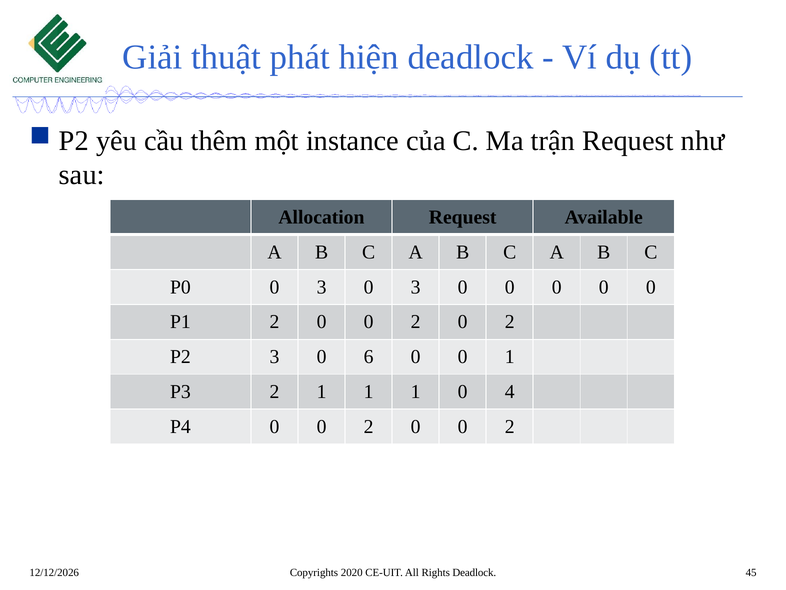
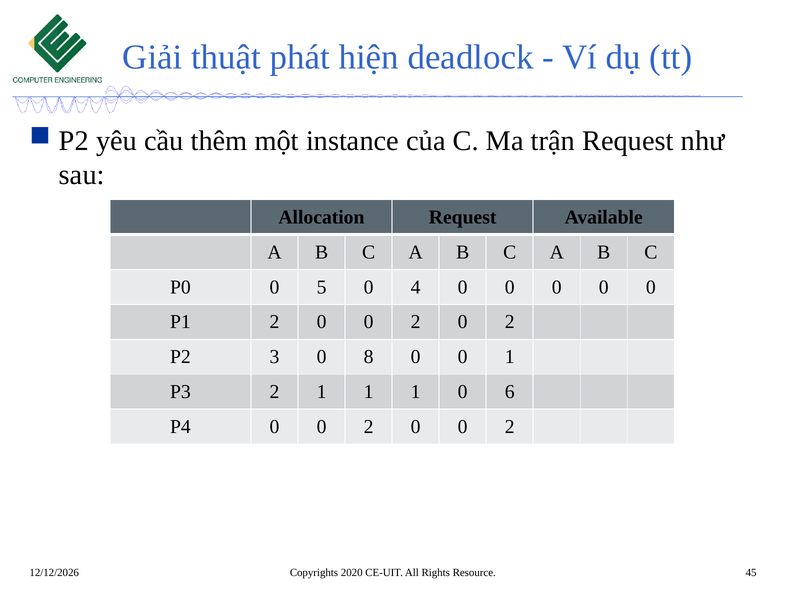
P0 0 3: 3 -> 5
3 at (416, 287): 3 -> 4
6: 6 -> 8
4: 4 -> 6
Rights Deadlock: Deadlock -> Resource
